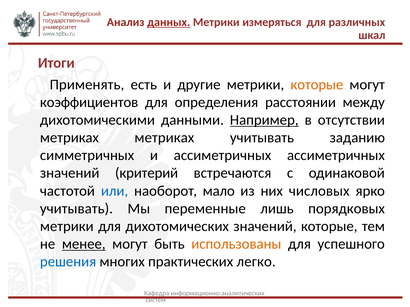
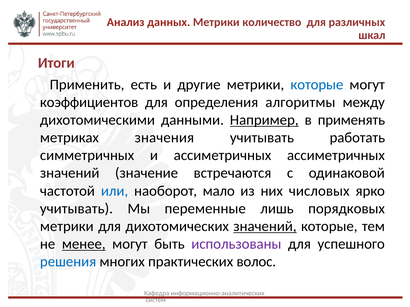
данных underline: present -> none
измеряться: измеряться -> количество
Применять: Применять -> Применить
которые at (317, 85) colour: orange -> blue
расстоянии: расстоянии -> алгоритмы
отсутствии: отсутствии -> применять
метриках метриках: метриках -> значения
заданию: заданию -> работать
критерий: критерий -> значение
значений at (265, 227) underline: none -> present
использованы colour: orange -> purple
легко: легко -> волос
